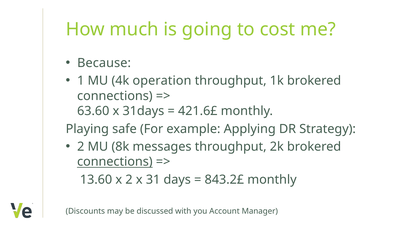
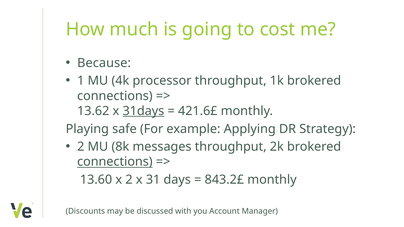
operation: operation -> processor
63.60: 63.60 -> 13.62
31days underline: none -> present
